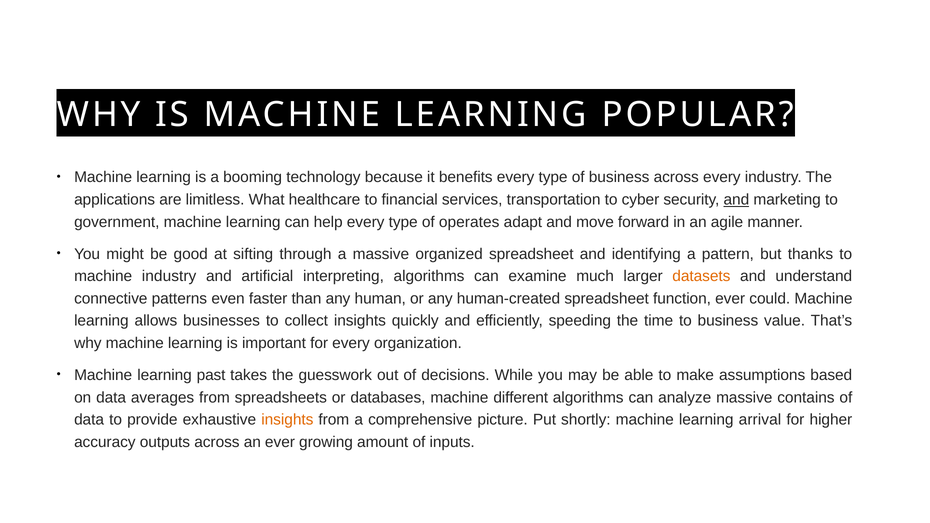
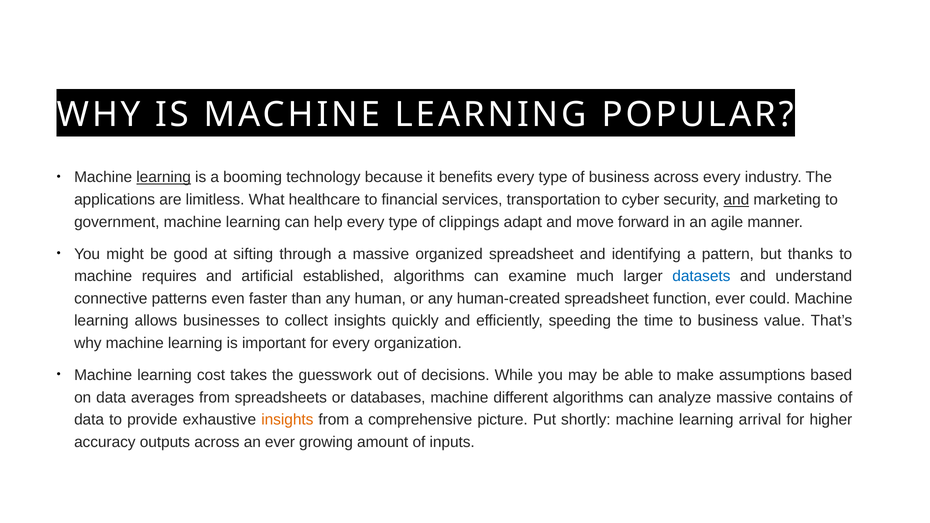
learning at (164, 177) underline: none -> present
operates: operates -> clippings
machine industry: industry -> requires
interpreting: interpreting -> established
datasets colour: orange -> blue
past: past -> cost
